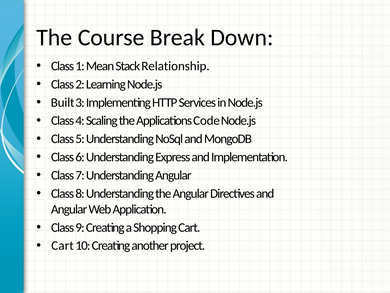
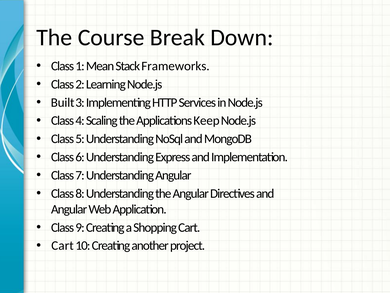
Relationship: Relationship -> Frameworks
Code: Code -> Keep
